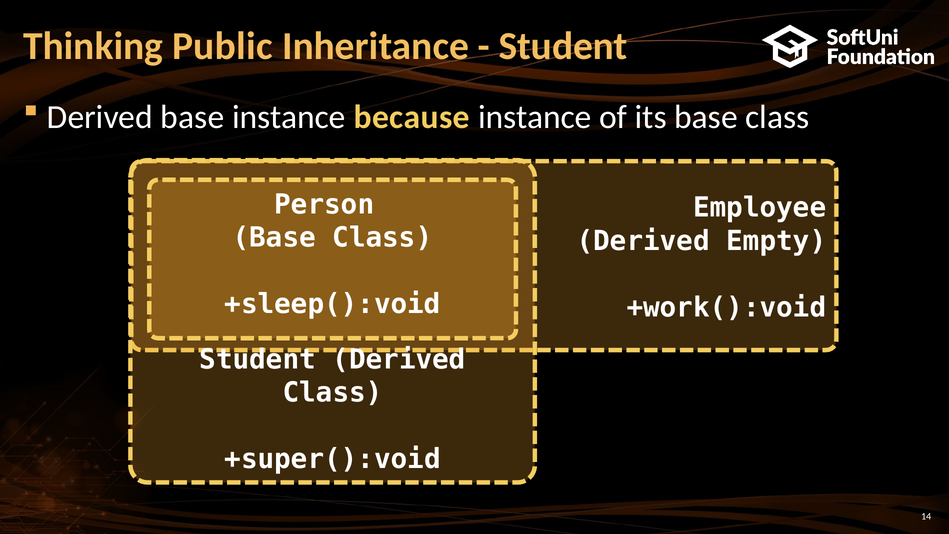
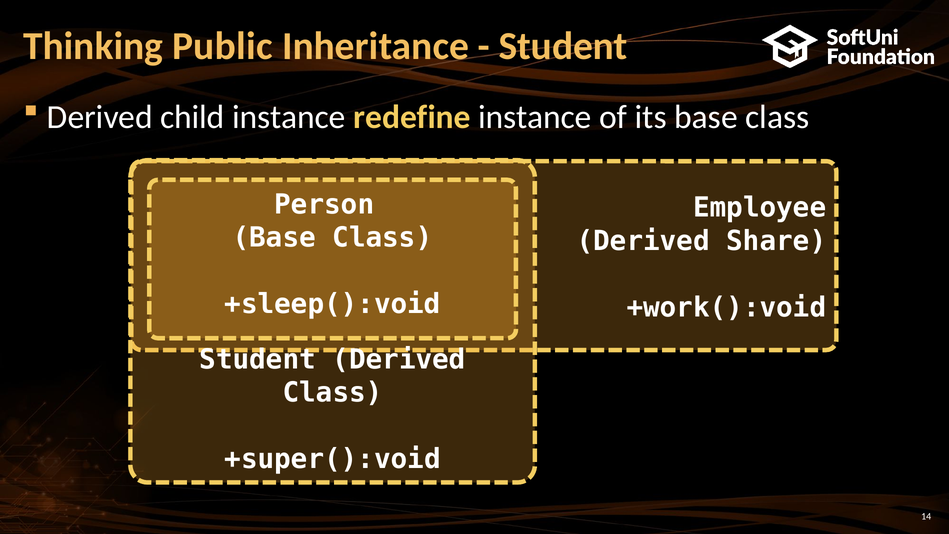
Derived base: base -> child
because: because -> redefine
Empty: Empty -> Share
